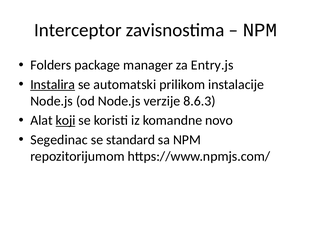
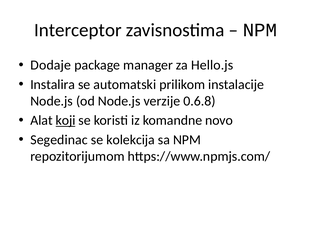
Folders: Folders -> Dodaje
Entry.js: Entry.js -> Hello.js
Instalira underline: present -> none
8.6.3: 8.6.3 -> 0.6.8
standard: standard -> kolekcija
